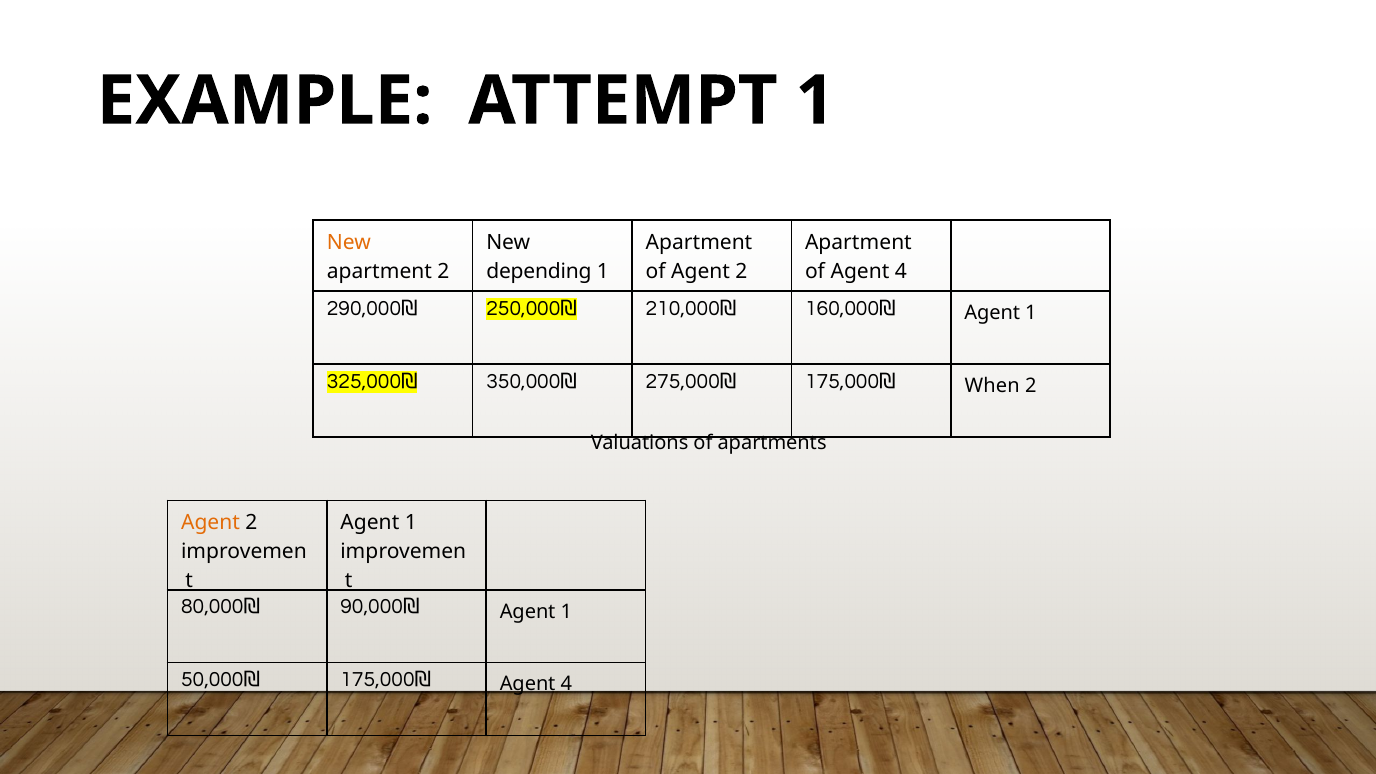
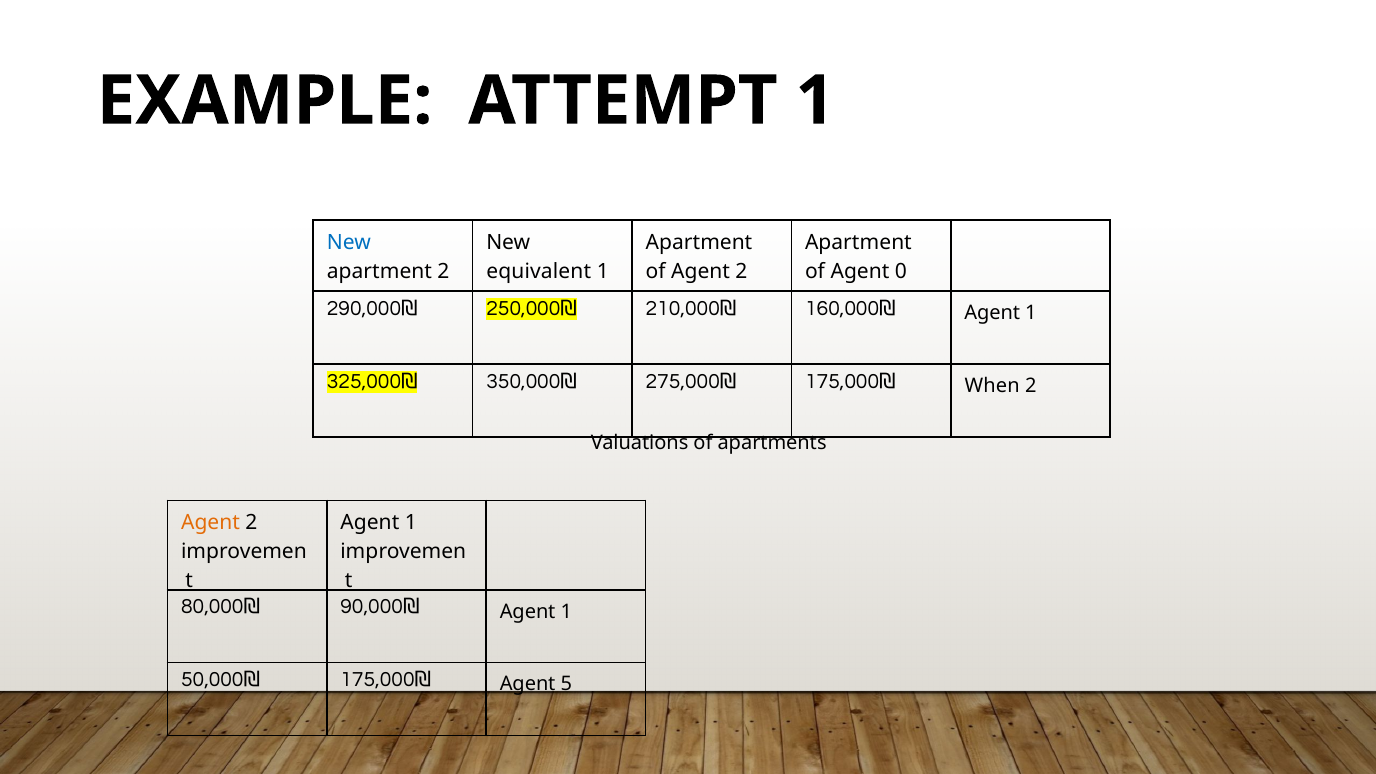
New at (349, 243) colour: orange -> blue
depending: depending -> equivalent
of Agent 4: 4 -> 0
4 at (566, 684): 4 -> 5
